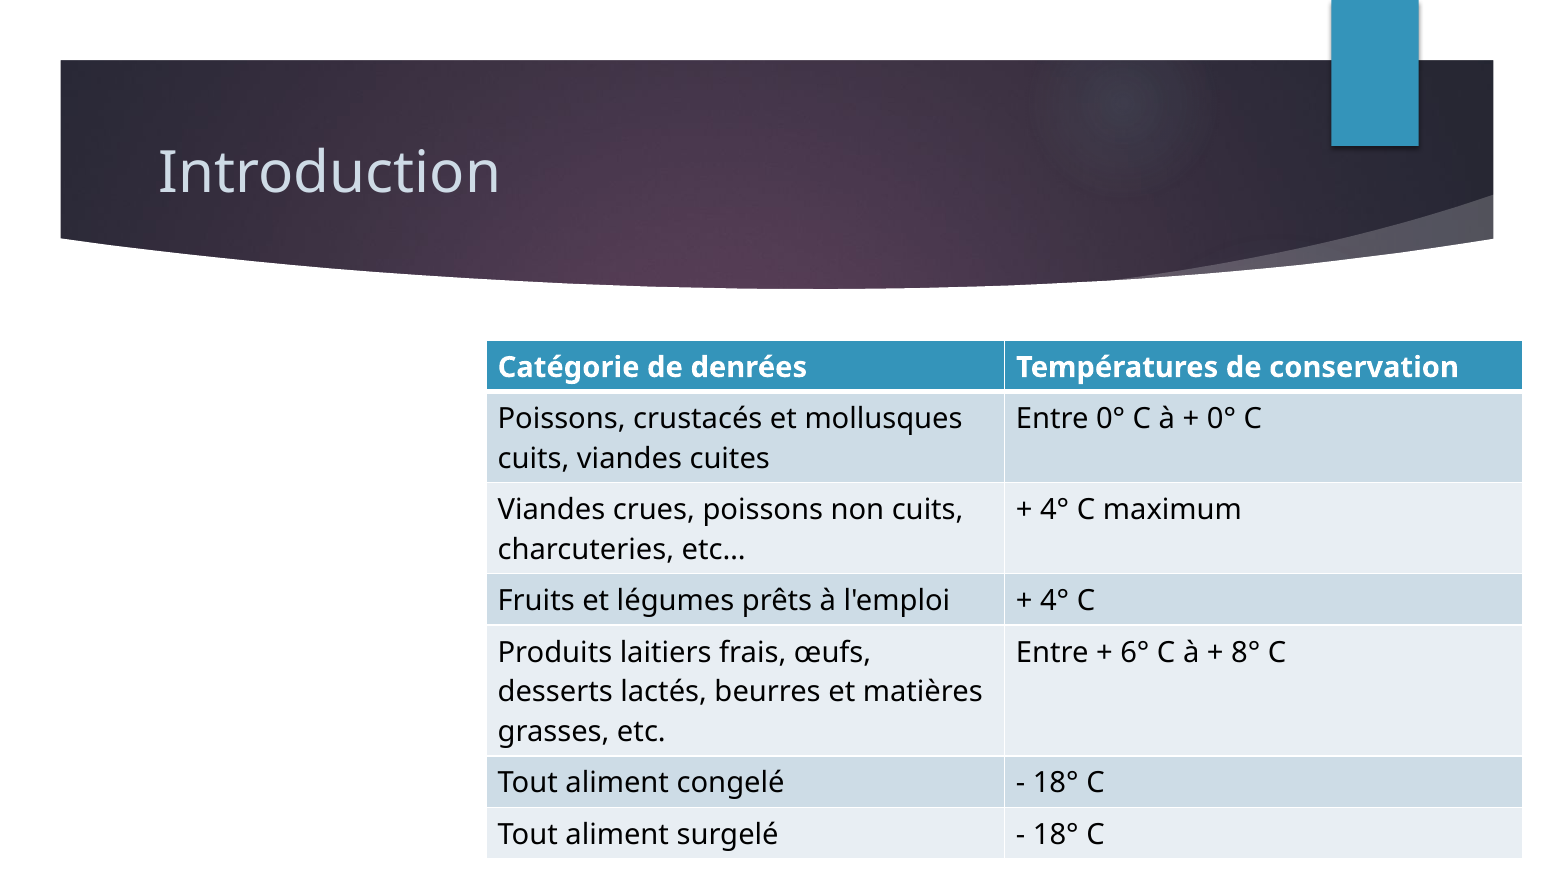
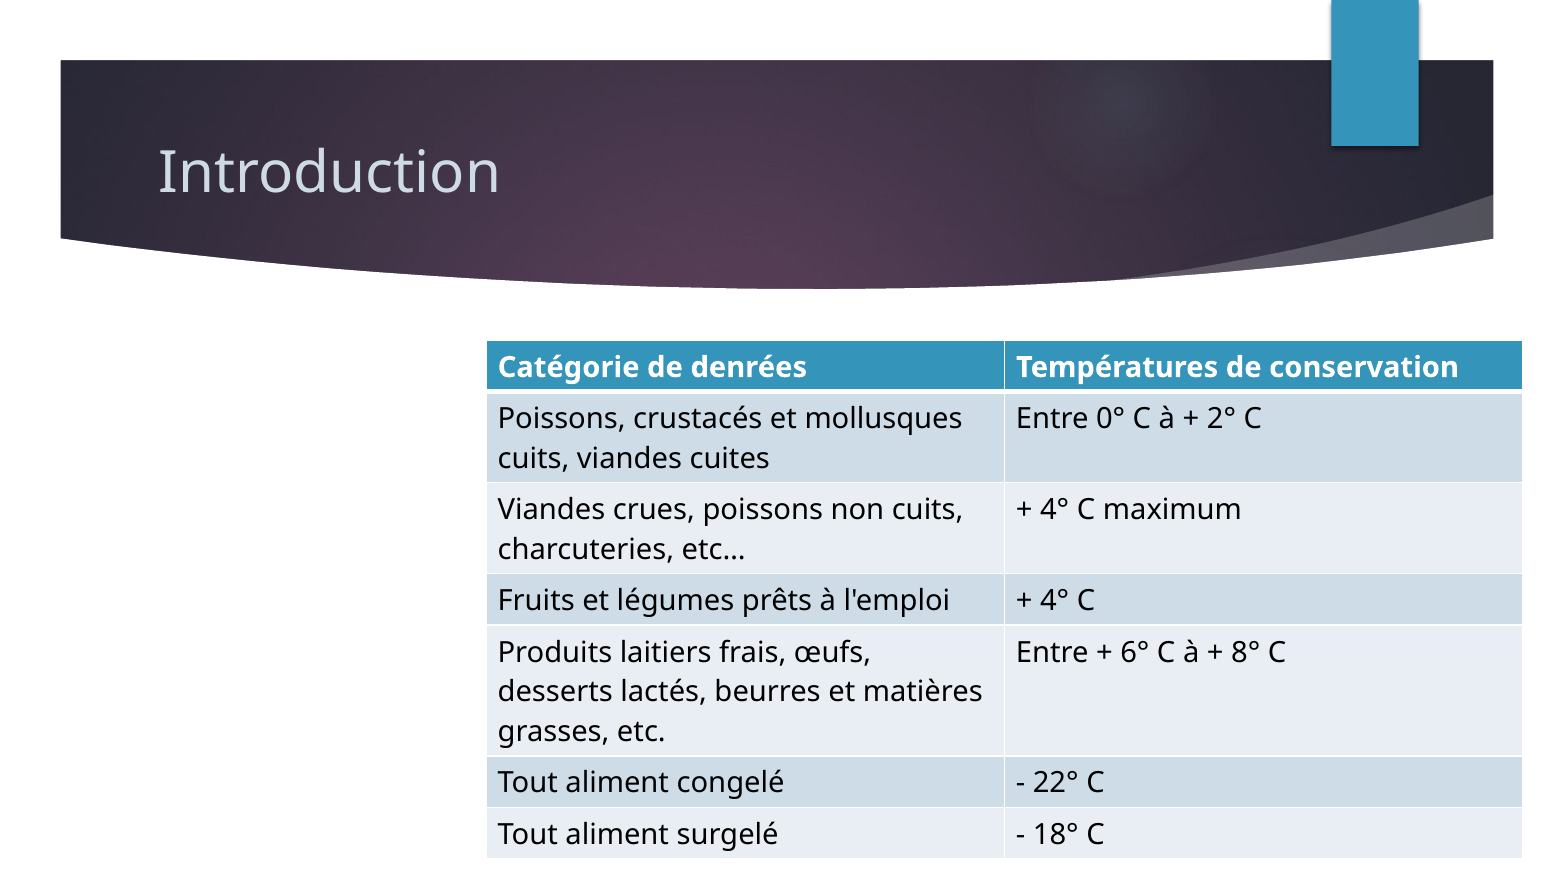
0° at (1221, 419): 0° -> 2°
18° at (1056, 783): 18° -> 22°
